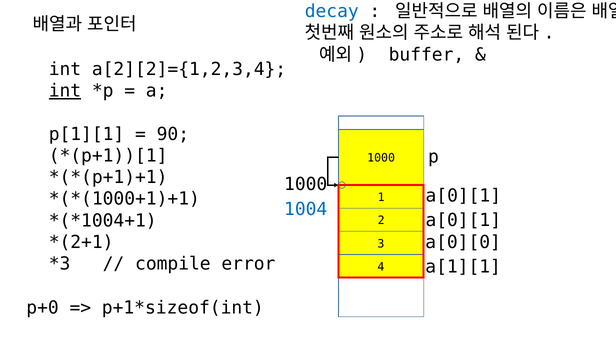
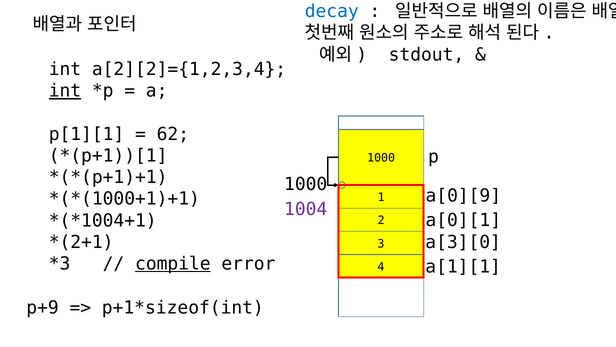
buffer: buffer -> stdout
90: 90 -> 62
a[0][1 at (463, 196): a[0][1 -> a[0][9
1004 colour: blue -> purple
a[0][0: a[0][0 -> a[3][0
compile underline: none -> present
p+0: p+0 -> p+9
